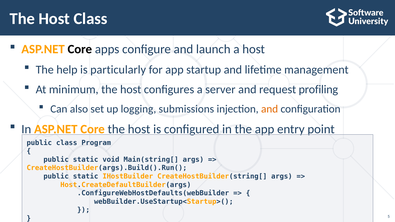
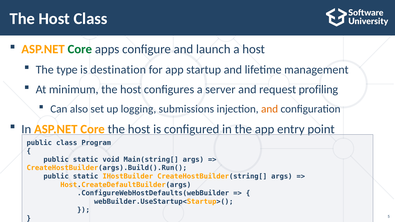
Core at (80, 49) colour: black -> green
help: help -> type
particularly: particularly -> destination
